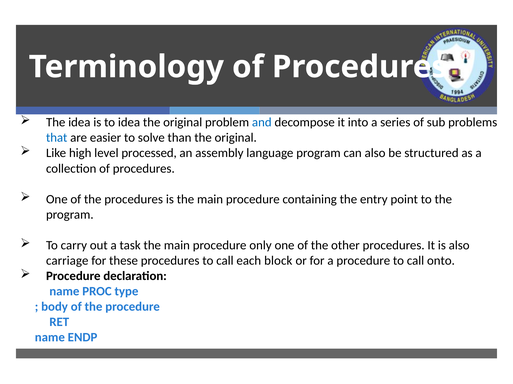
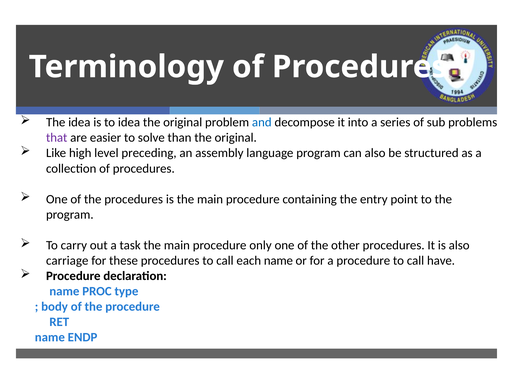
that colour: blue -> purple
processed: processed -> preceding
each block: block -> name
onto: onto -> have
